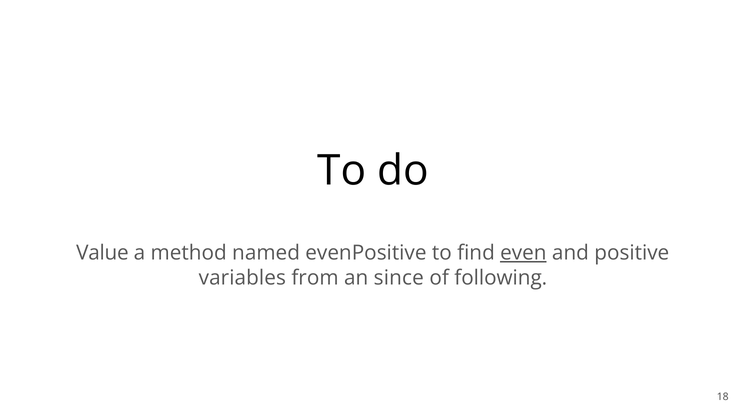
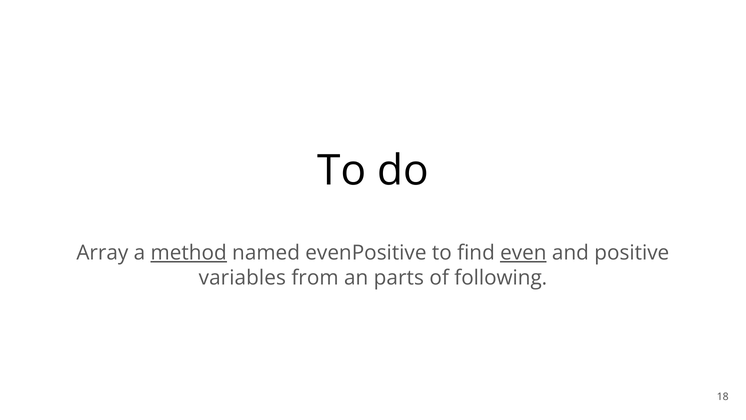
Value: Value -> Array
method underline: none -> present
since: since -> parts
